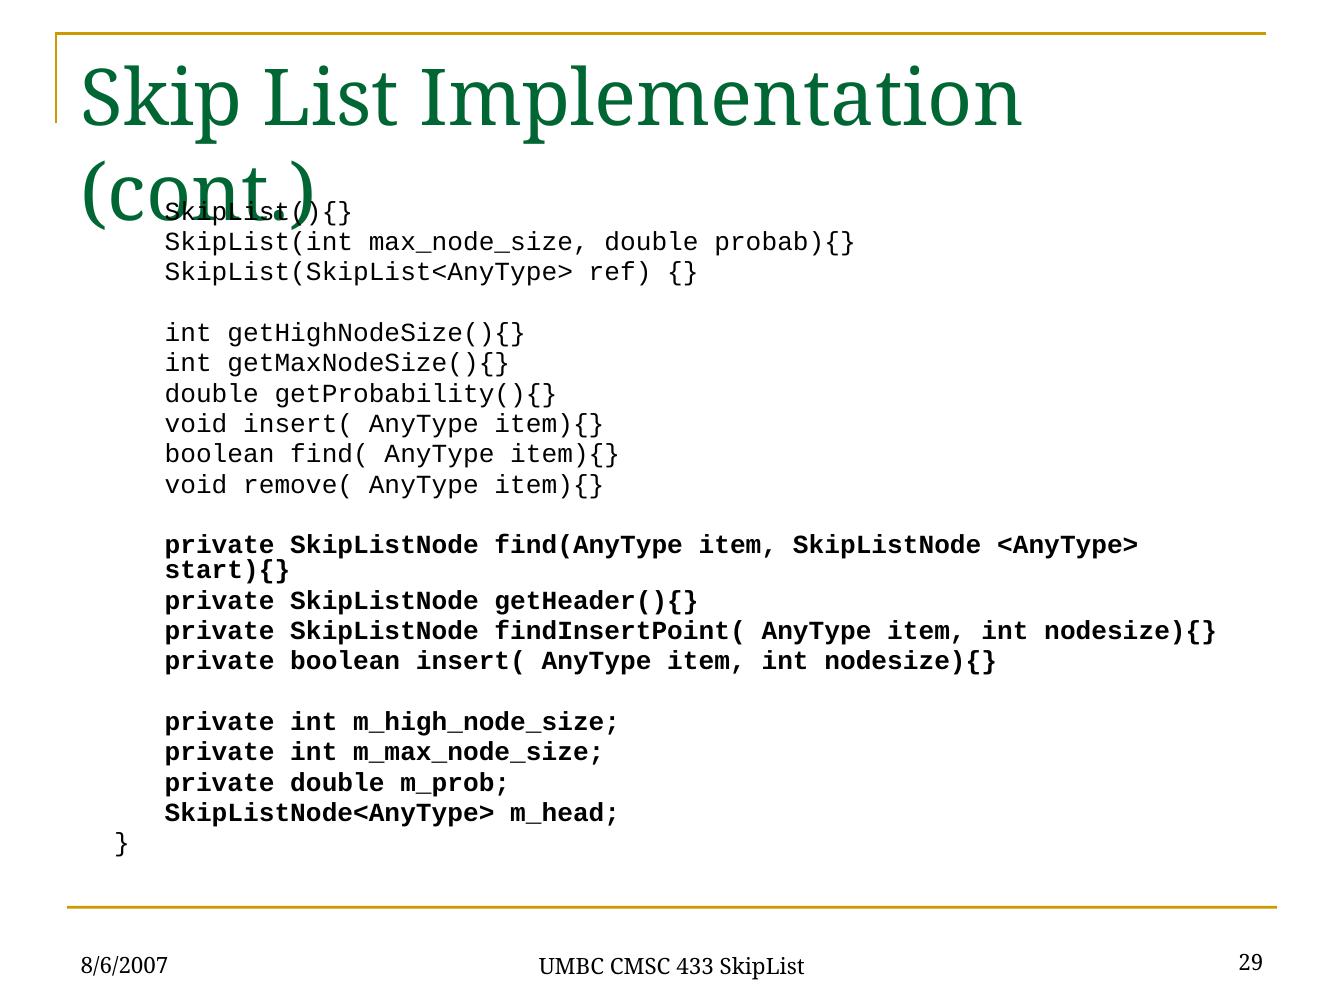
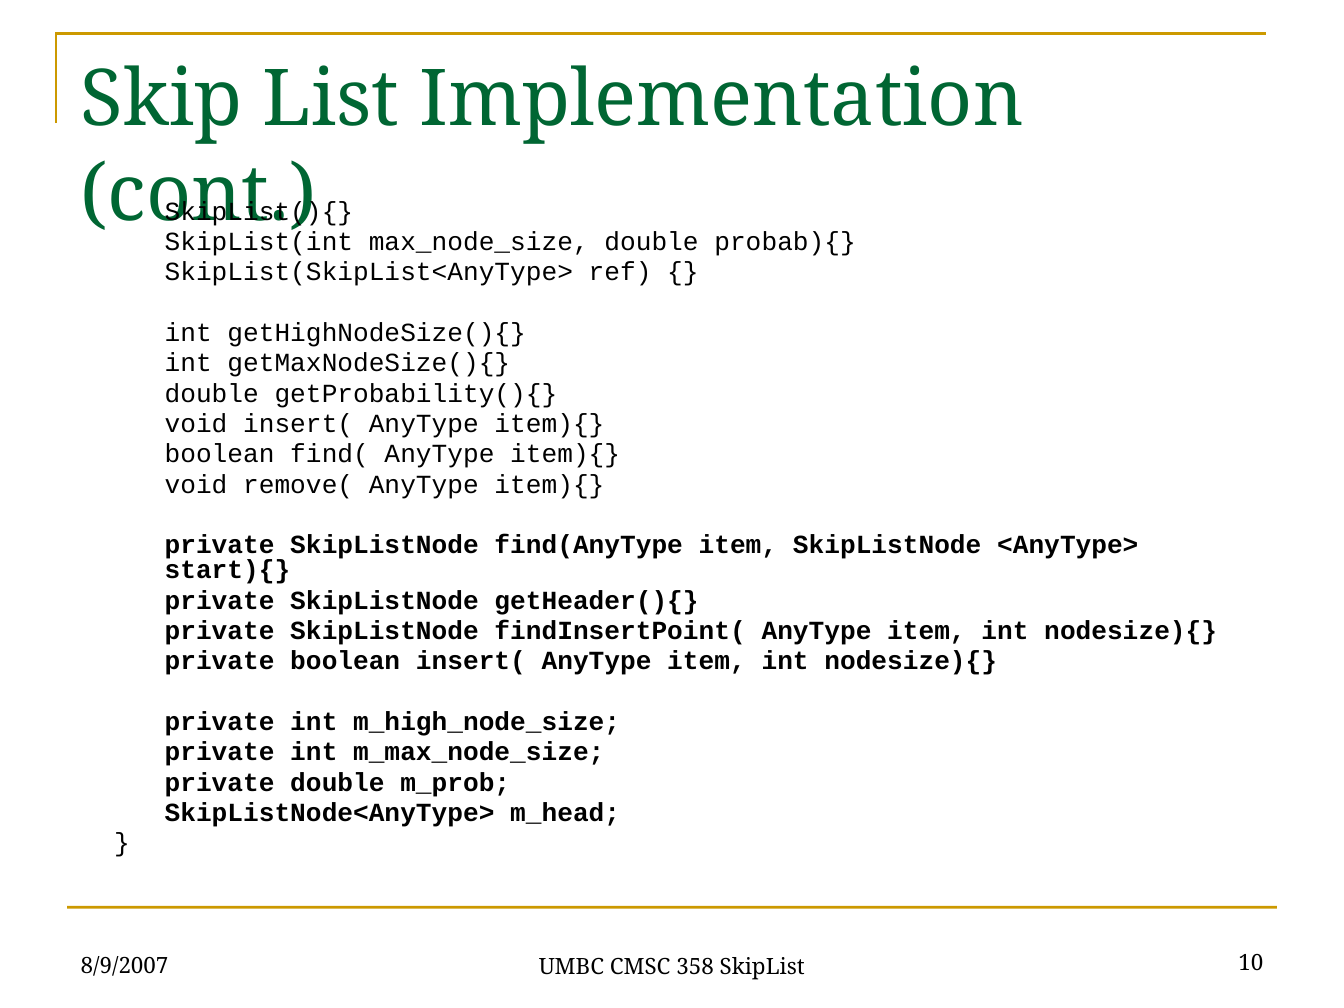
8/6/2007: 8/6/2007 -> 8/9/2007
433: 433 -> 358
29: 29 -> 10
